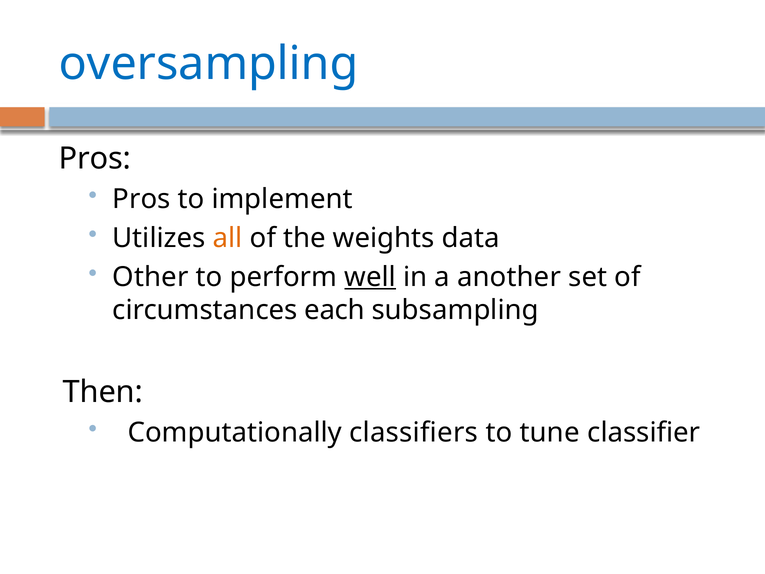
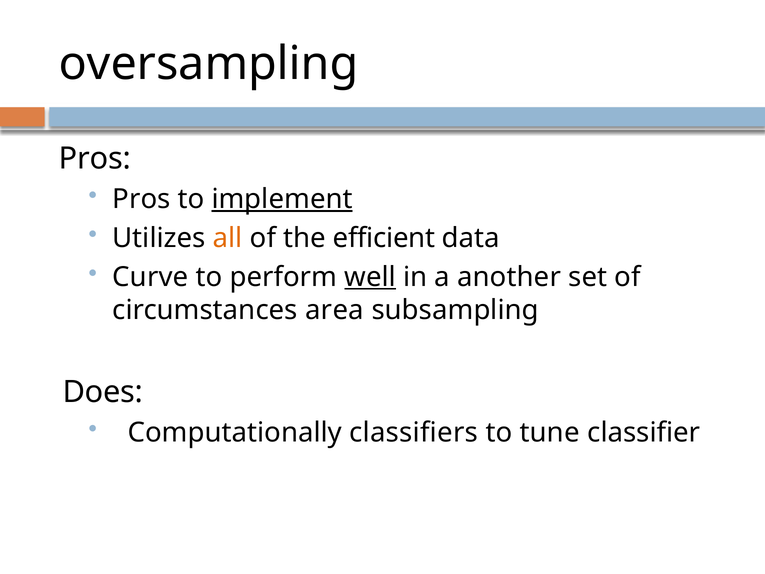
oversampling colour: blue -> black
implement underline: none -> present
weights: weights -> efficient
Other: Other -> Curve
each: each -> area
Then: Then -> Does
